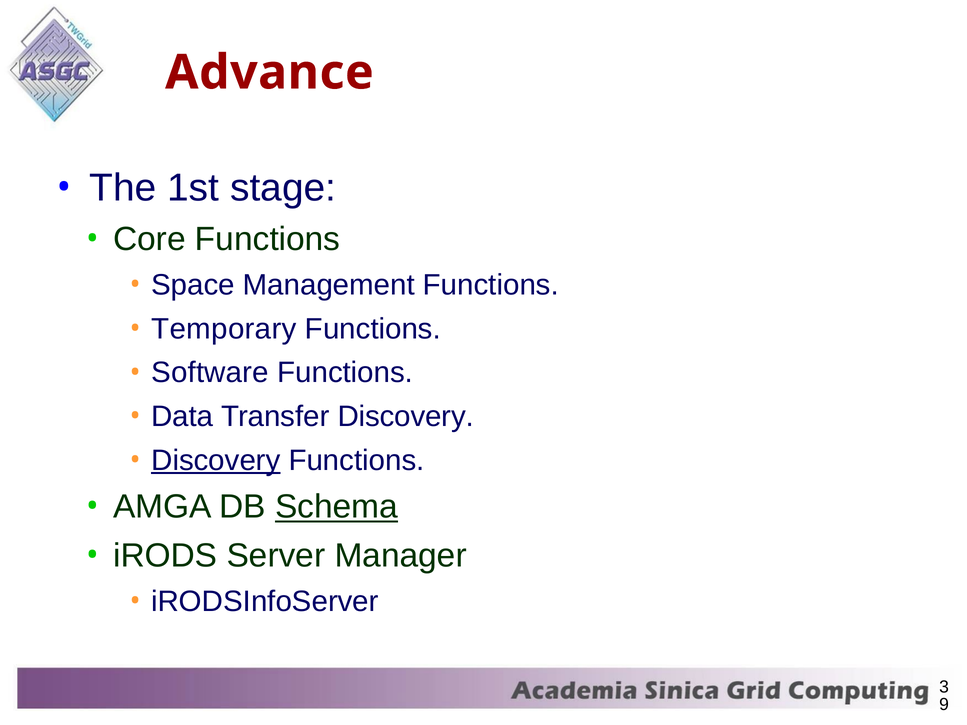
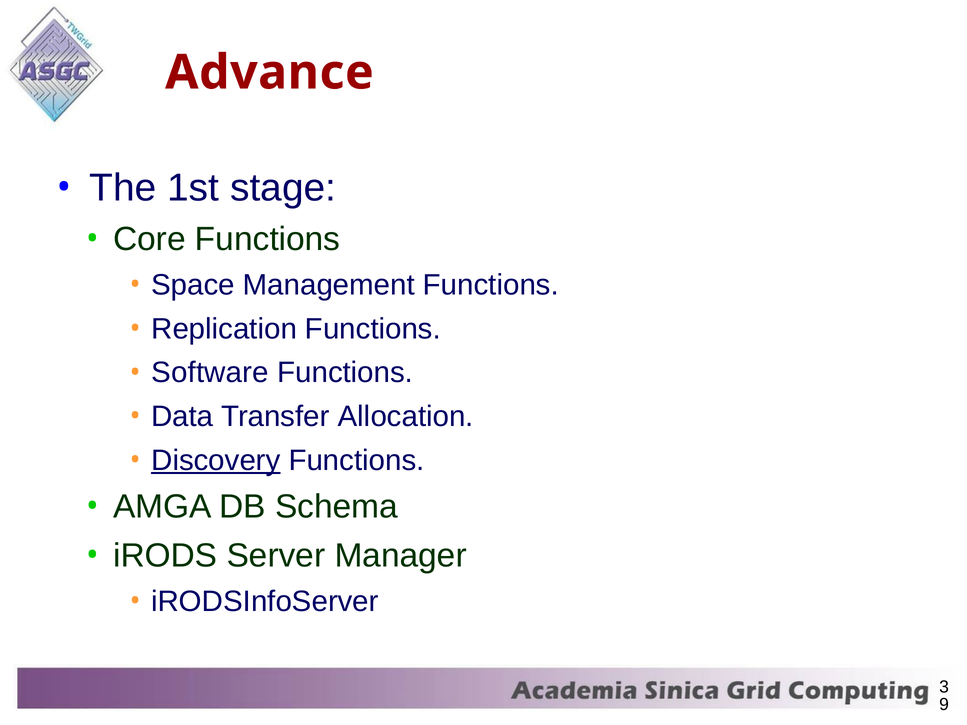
Temporary: Temporary -> Replication
Transfer Discovery: Discovery -> Allocation
Schema underline: present -> none
